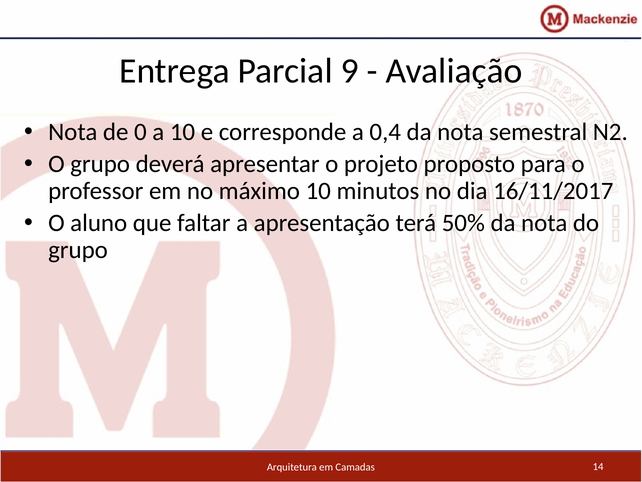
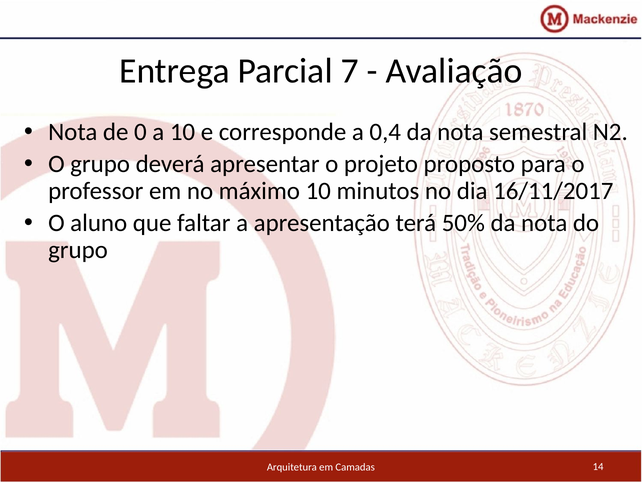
9: 9 -> 7
